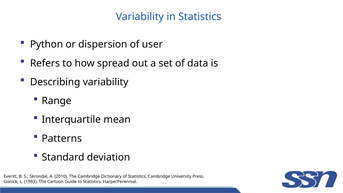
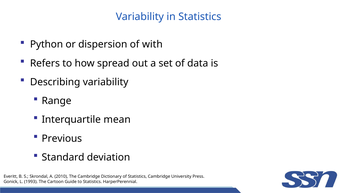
user: user -> with
Patterns: Patterns -> Previous
